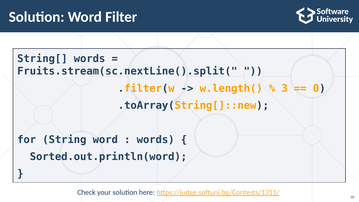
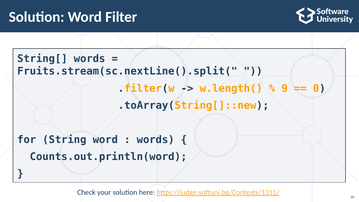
3: 3 -> 9
Sorted.out.println(word: Sorted.out.println(word -> Counts.out.println(word
